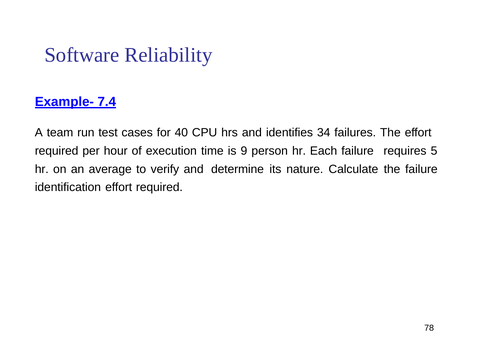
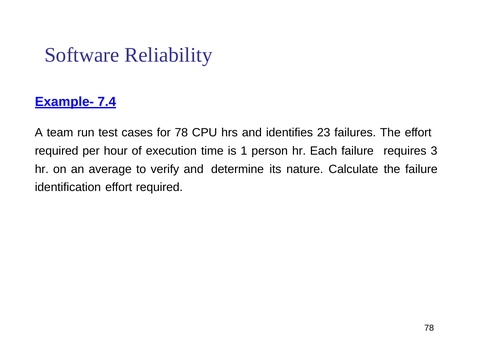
for 40: 40 -> 78
34: 34 -> 23
9: 9 -> 1
5: 5 -> 3
